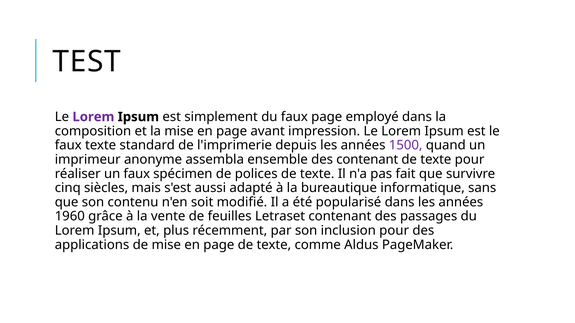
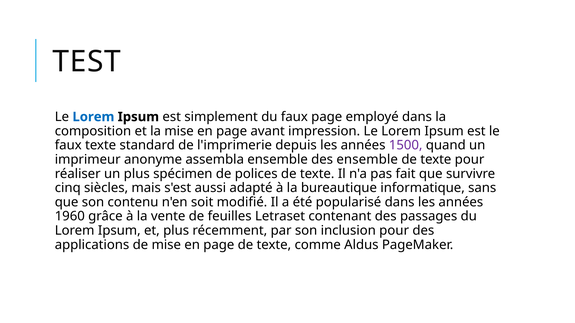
Lorem at (93, 117) colour: purple -> blue
des contenant: contenant -> ensemble
un faux: faux -> plus
